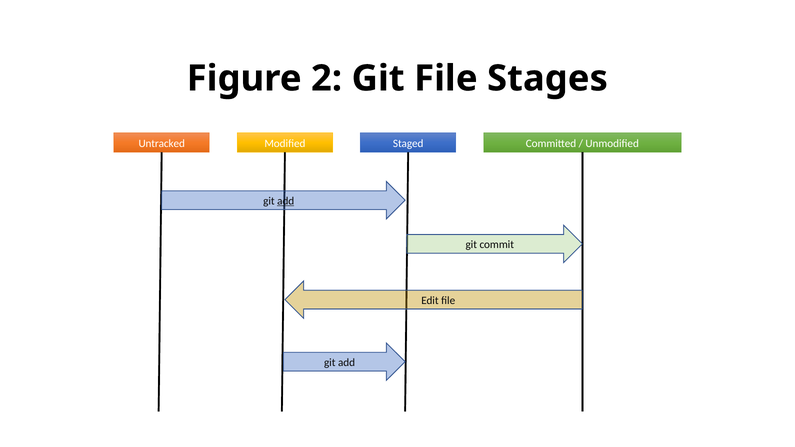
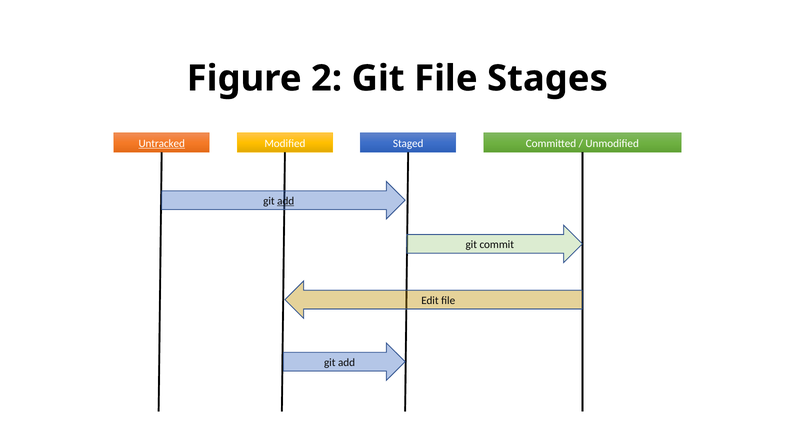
Untracked underline: none -> present
